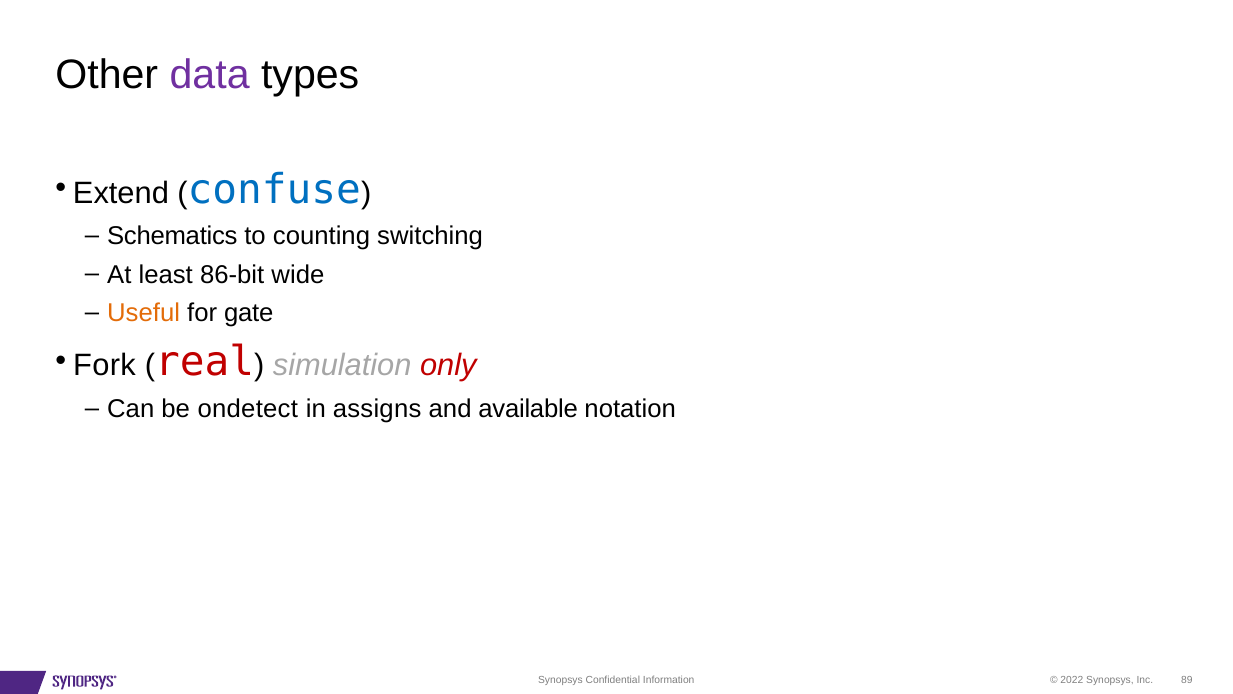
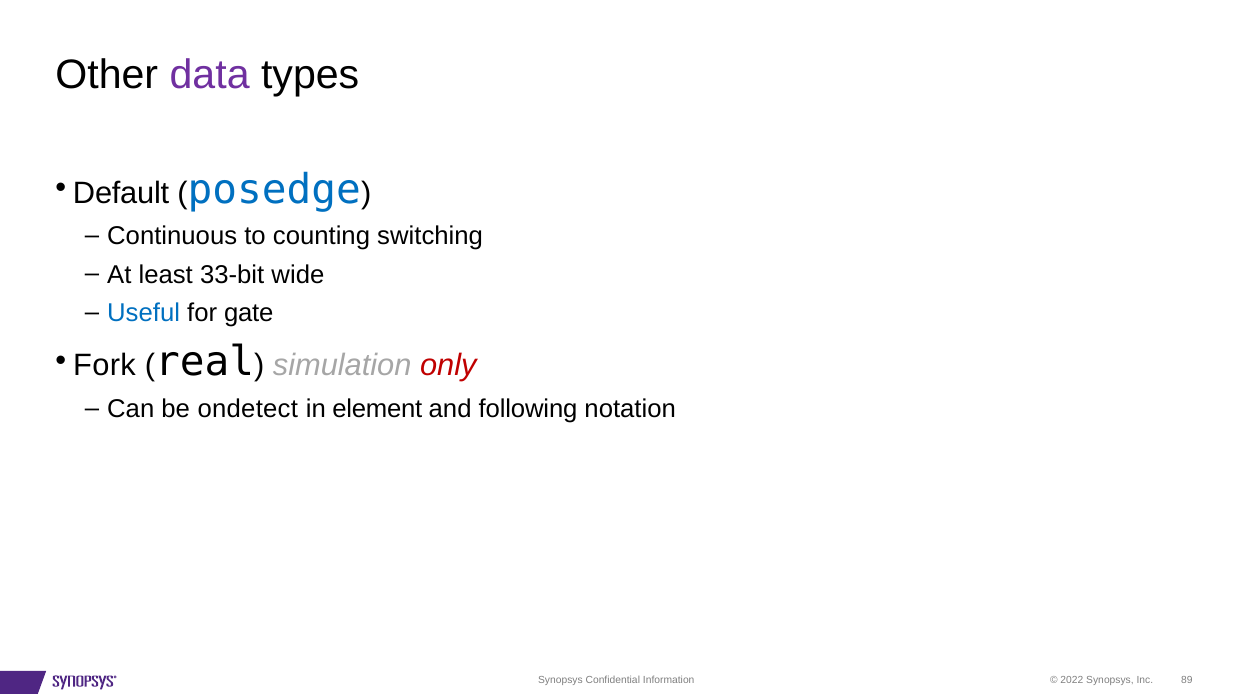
Extend: Extend -> Default
confuse: confuse -> posedge
Schematics: Schematics -> Continuous
86-bit: 86-bit -> 33-bit
Useful colour: orange -> blue
real colour: red -> black
assigns: assigns -> element
available: available -> following
